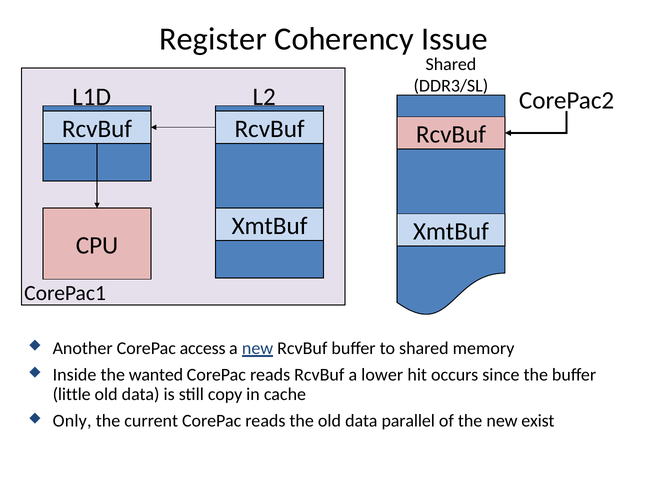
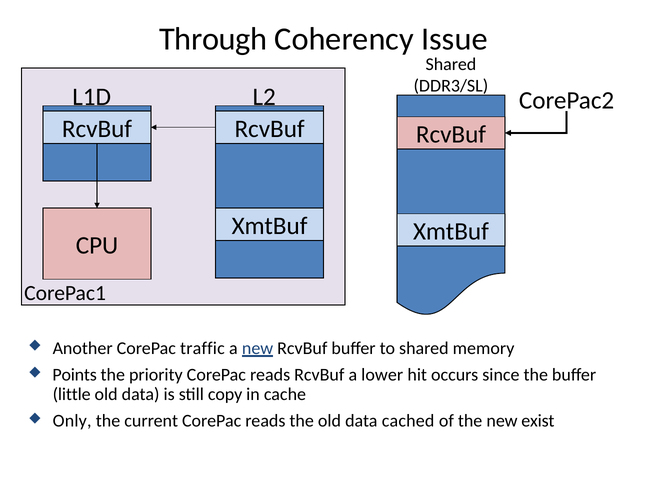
Register: Register -> Through
access: access -> traffic
Inside: Inside -> Points
wanted: wanted -> priority
parallel: parallel -> cached
